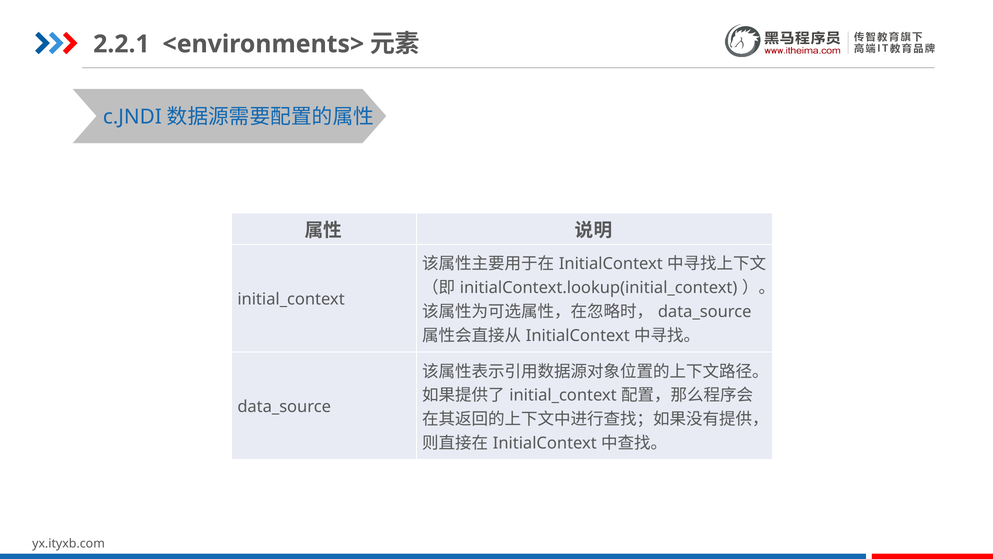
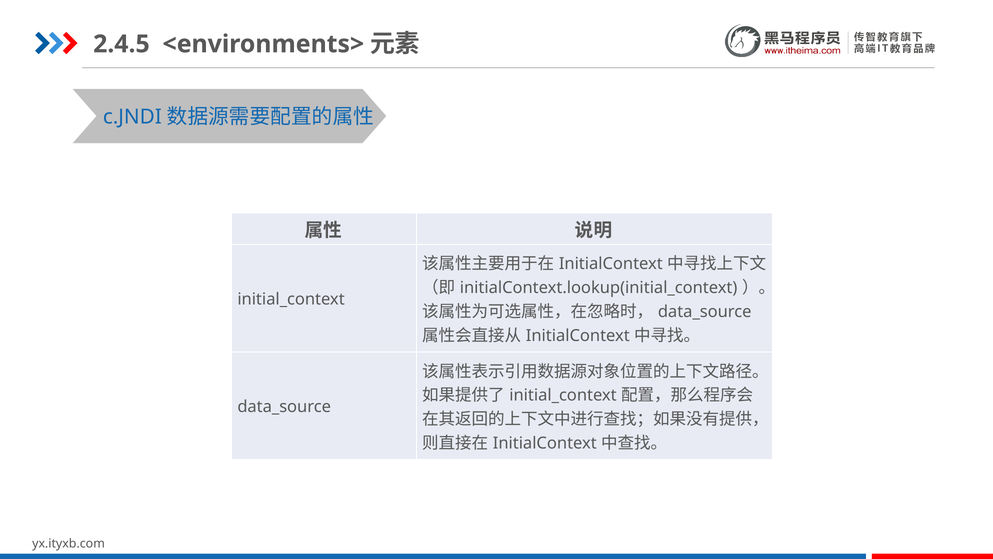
2.2.1: 2.2.1 -> 2.4.5
